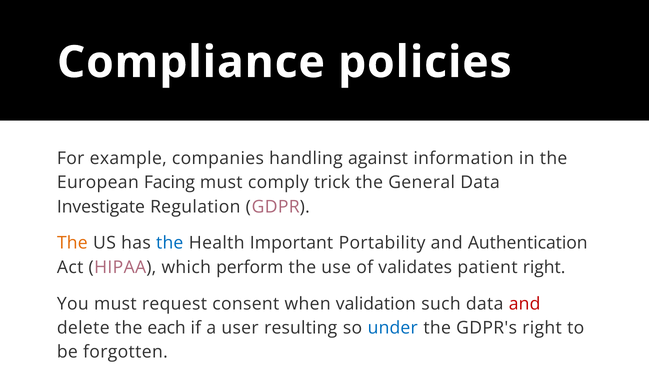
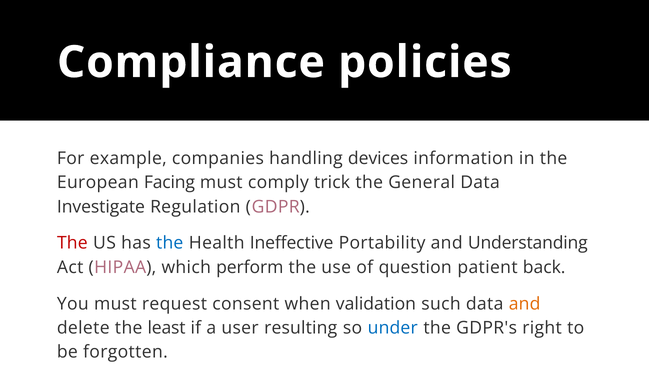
against: against -> devices
The at (72, 243) colour: orange -> red
Important: Important -> Ineffective
Authentication: Authentication -> Understanding
validates: validates -> question
patient right: right -> back
and at (525, 304) colour: red -> orange
each: each -> least
